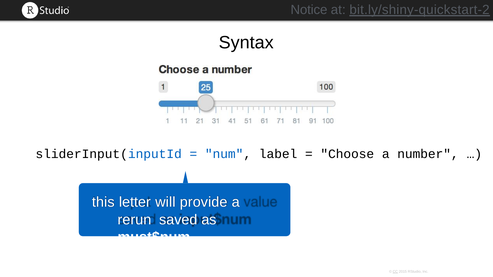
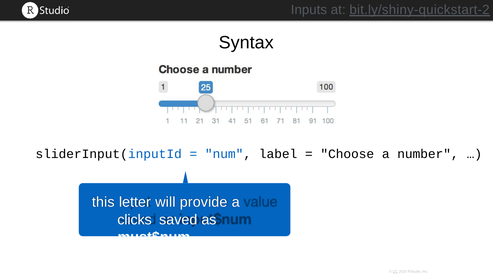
Notice: Notice -> Inputs
rerun: rerun -> clicks
